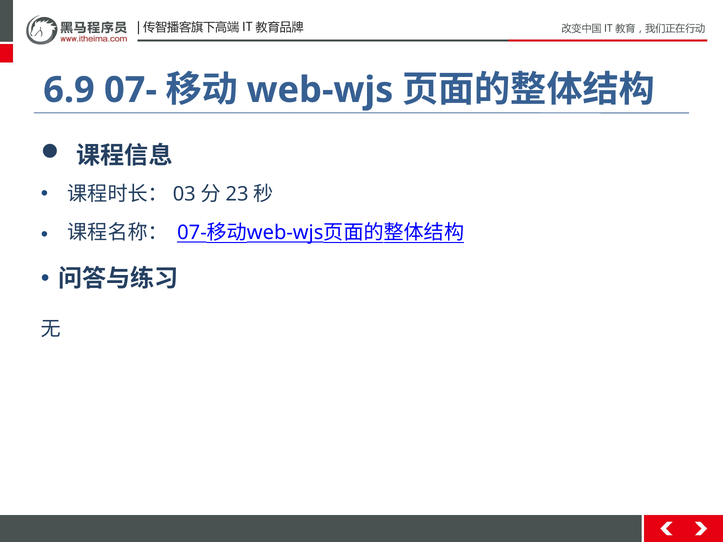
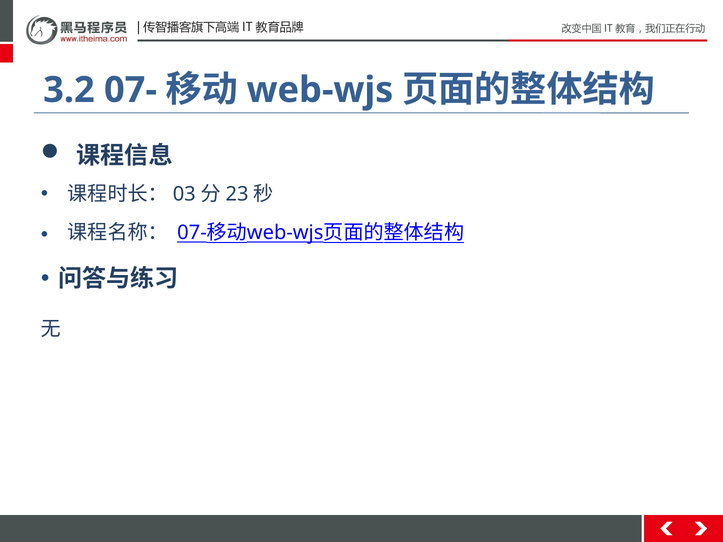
6.9: 6.9 -> 3.2
